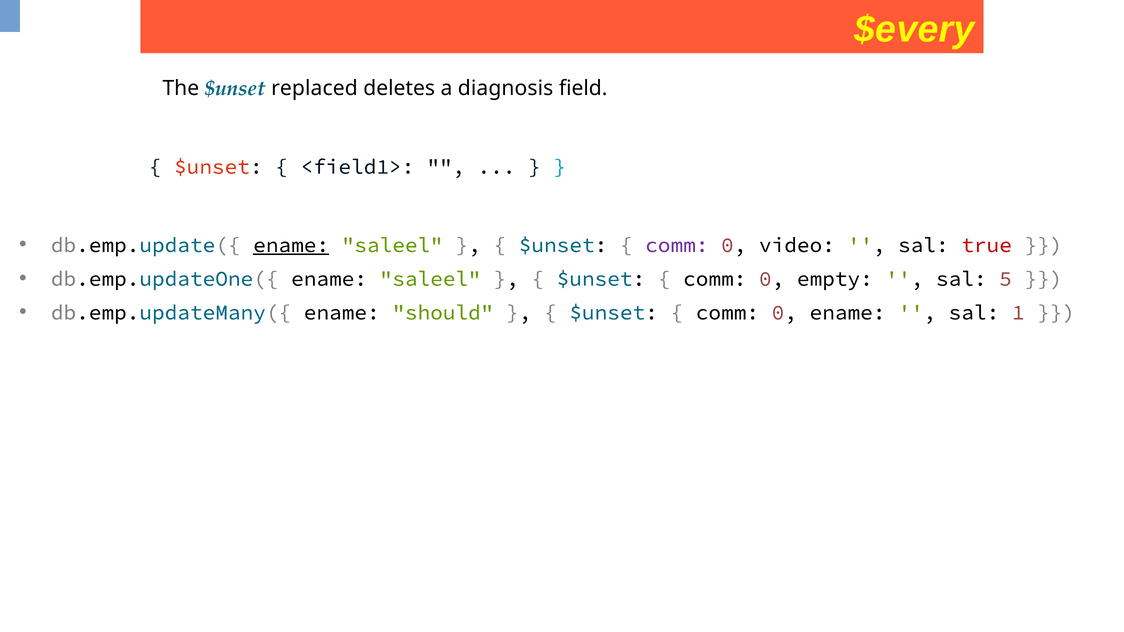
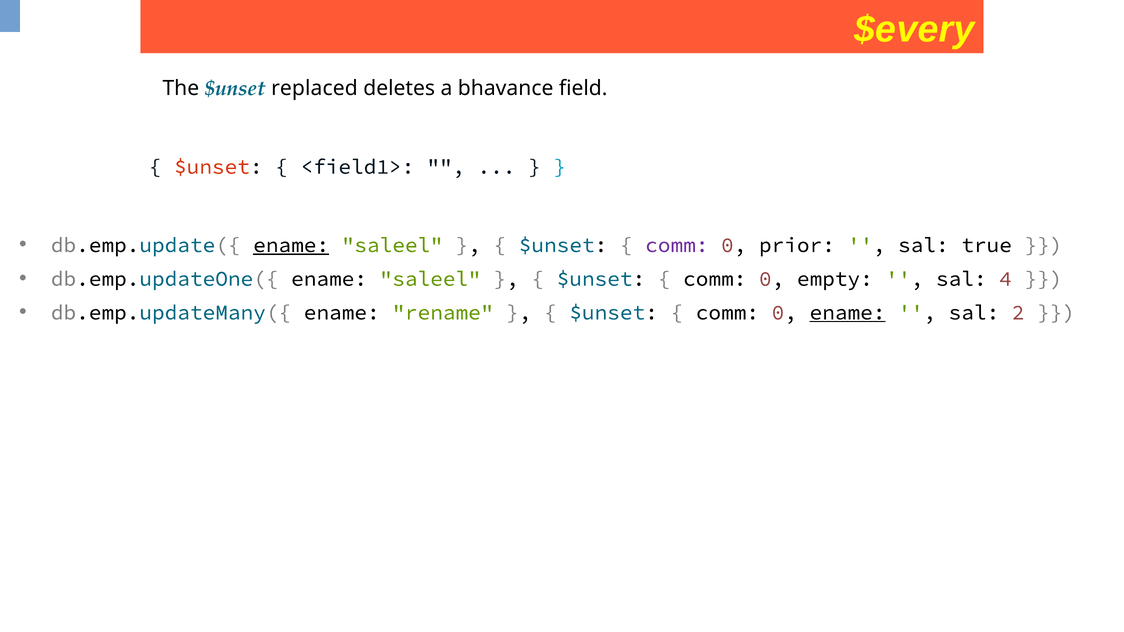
diagnosis: diagnosis -> bhavance
video: video -> prior
true colour: red -> black
5: 5 -> 4
should: should -> rename
ename at (848, 313) underline: none -> present
1: 1 -> 2
